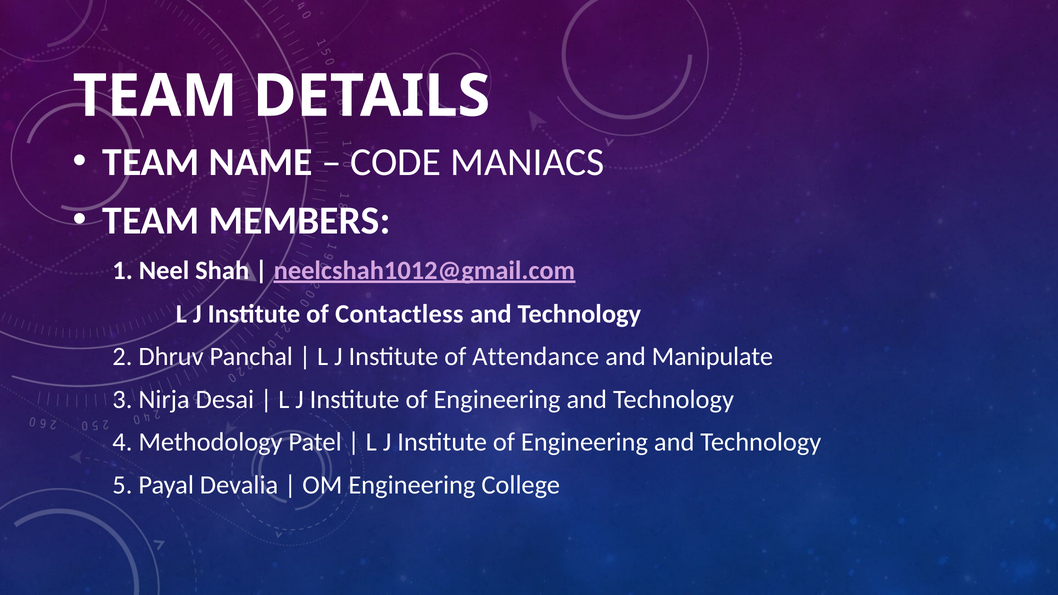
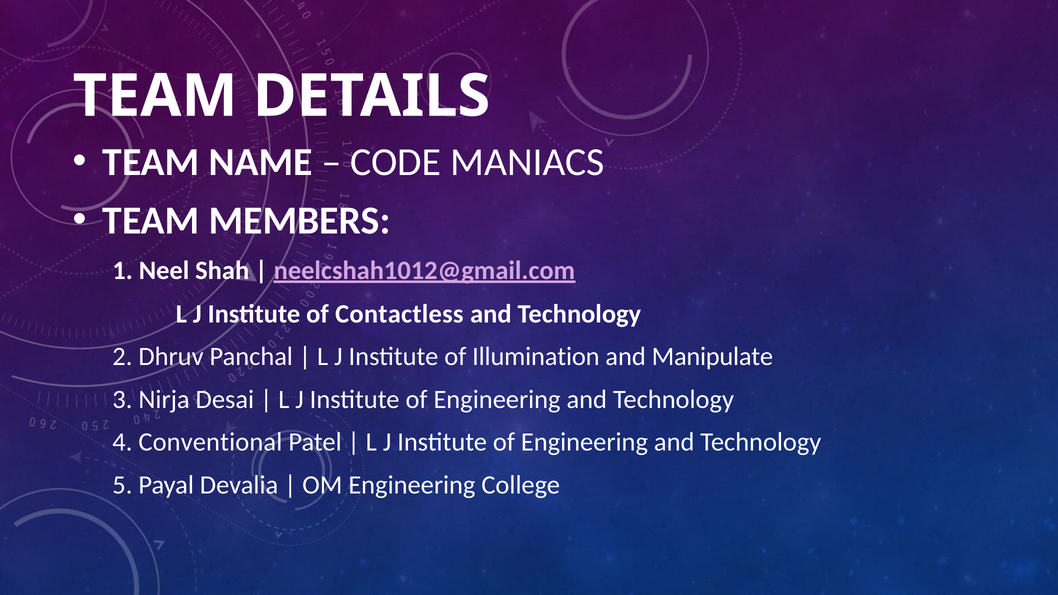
Attendance: Attendance -> Illumination
Methodology: Methodology -> Conventional
